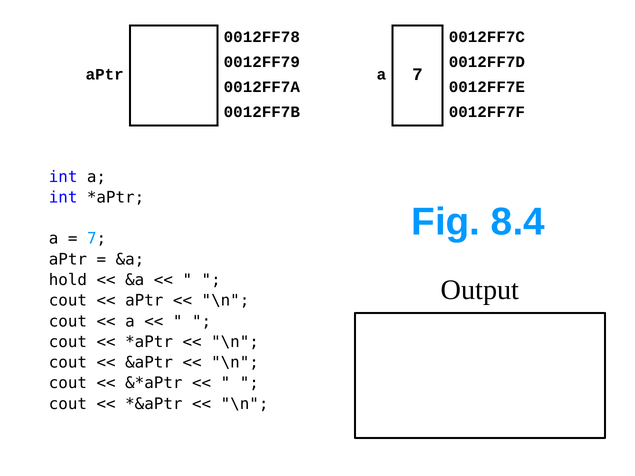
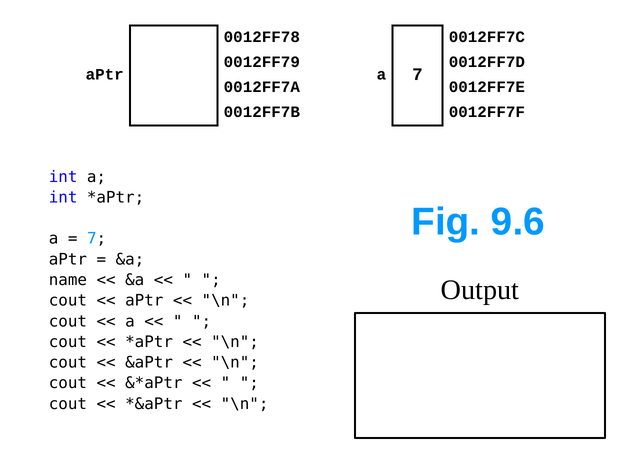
8.4: 8.4 -> 9.6
hold: hold -> name
